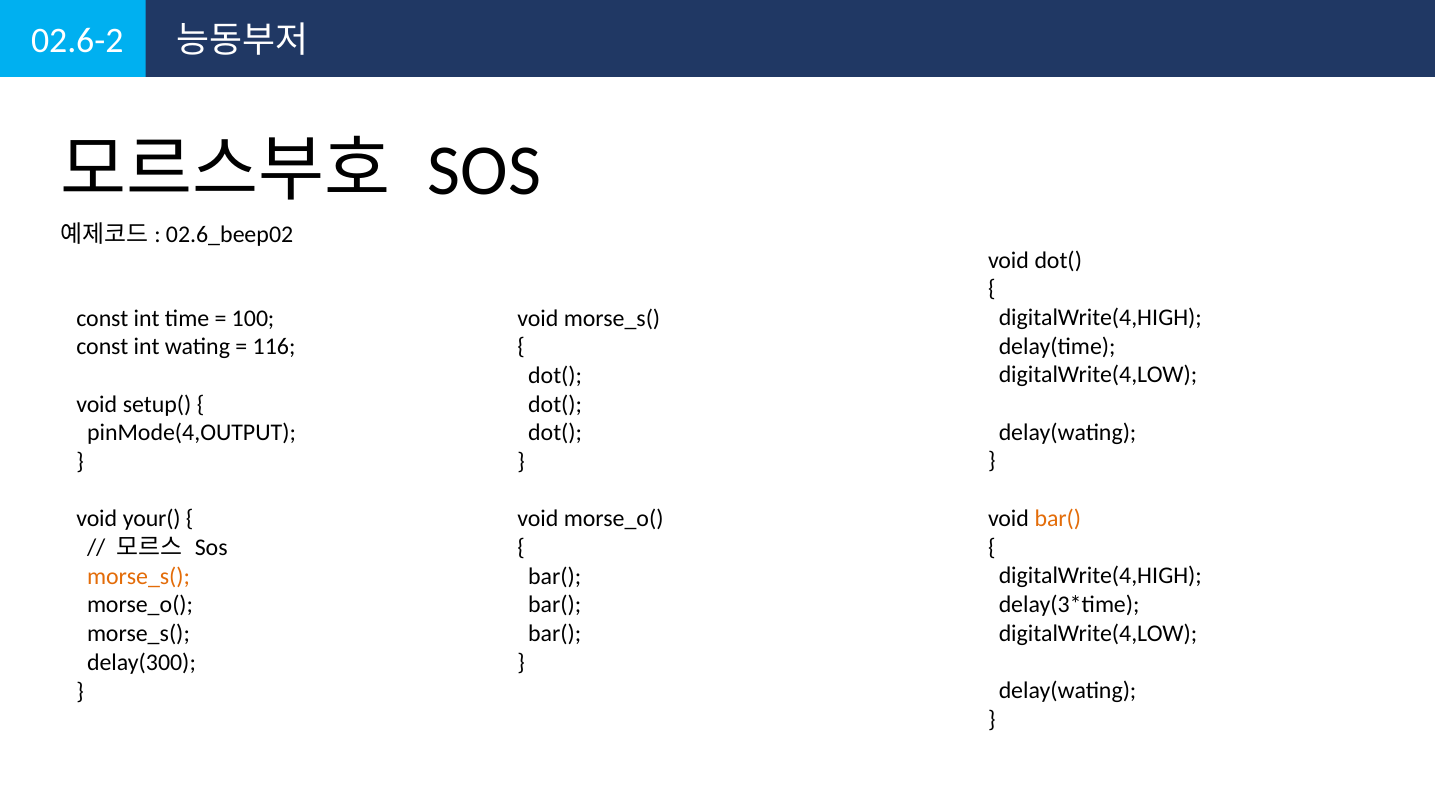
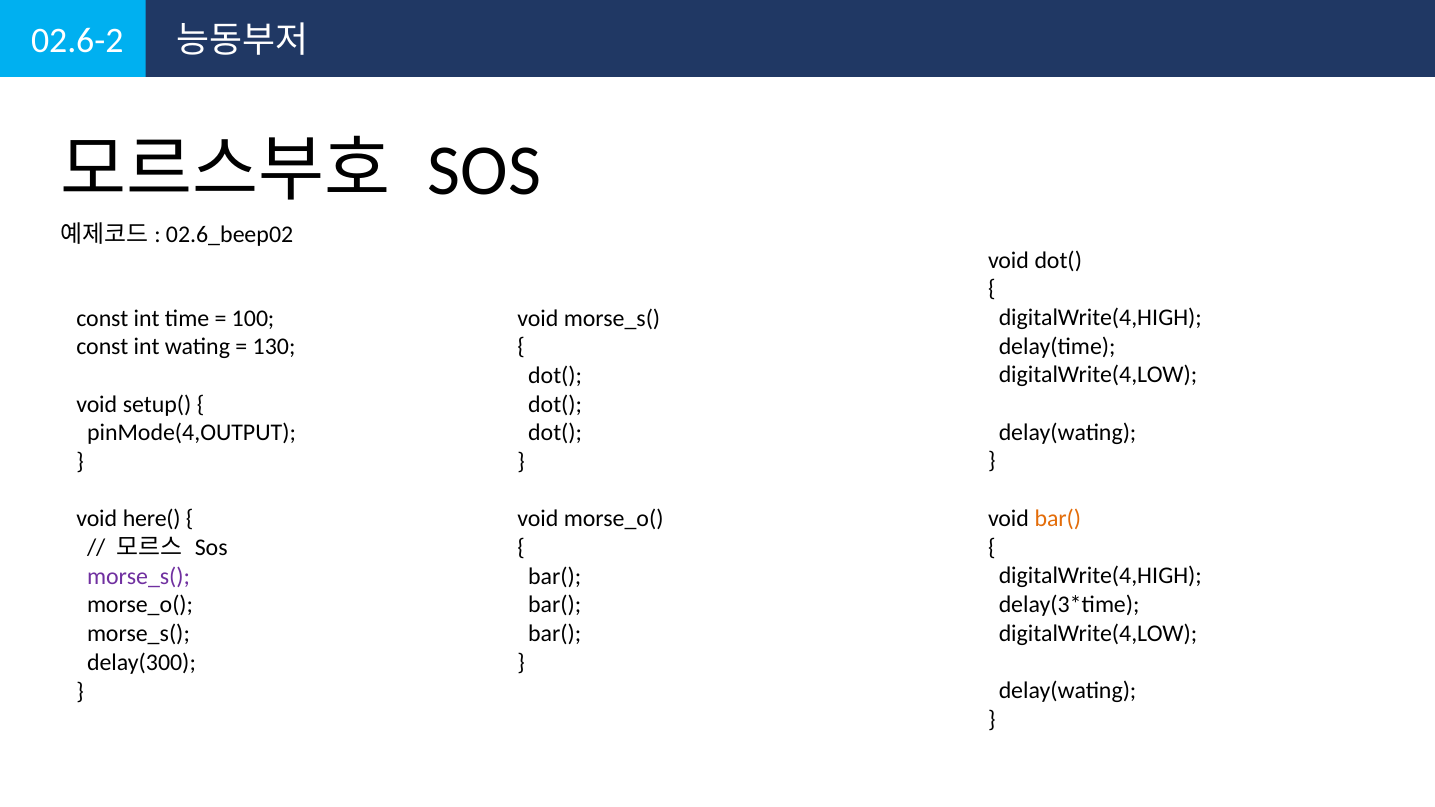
116: 116 -> 130
your(: your( -> here(
morse_s( at (139, 577) colour: orange -> purple
